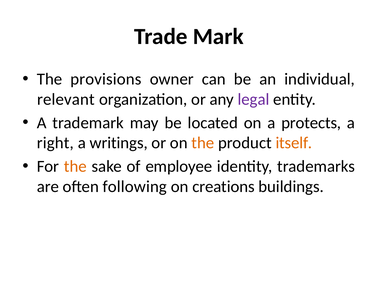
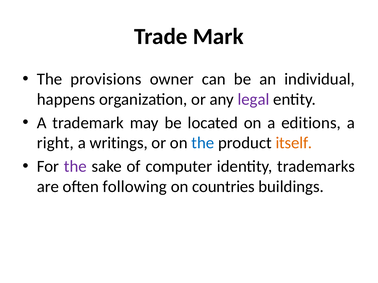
relevant: relevant -> happens
protects: protects -> editions
the at (203, 143) colour: orange -> blue
the at (75, 167) colour: orange -> purple
employee: employee -> computer
creations: creations -> countries
